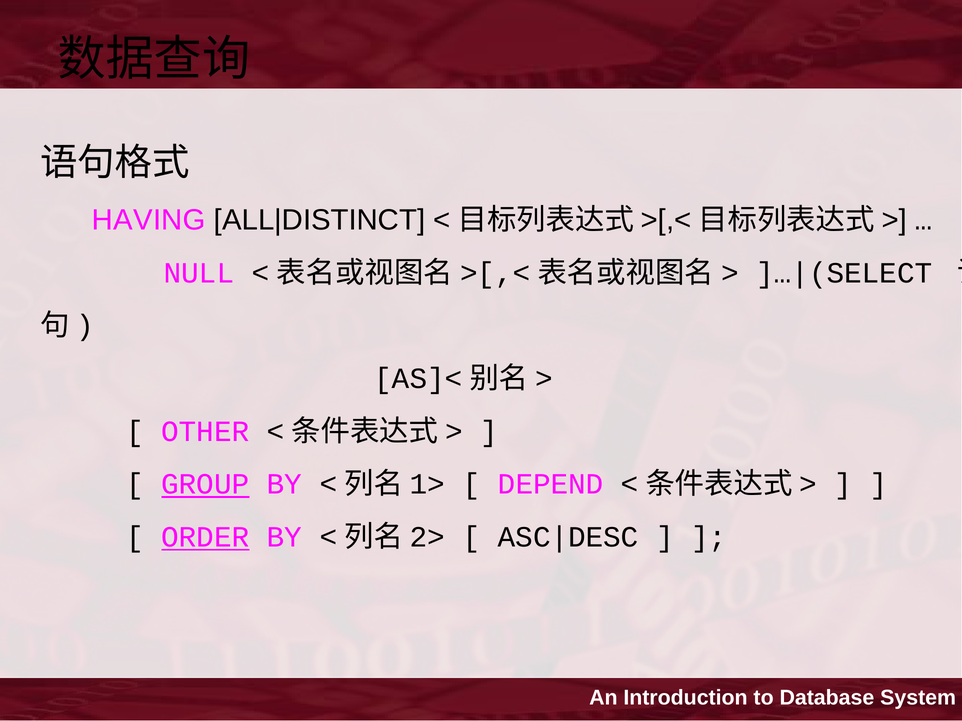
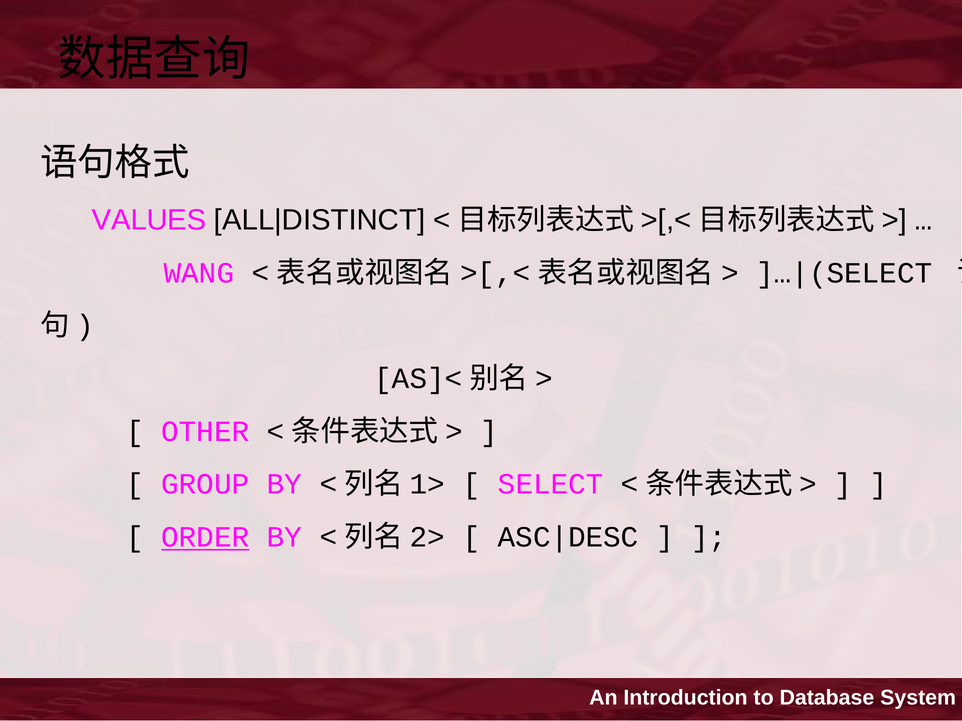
HAVING: HAVING -> VALUES
NULL: NULL -> WANG
GROUP underline: present -> none
DEPEND: DEPEND -> SELECT
